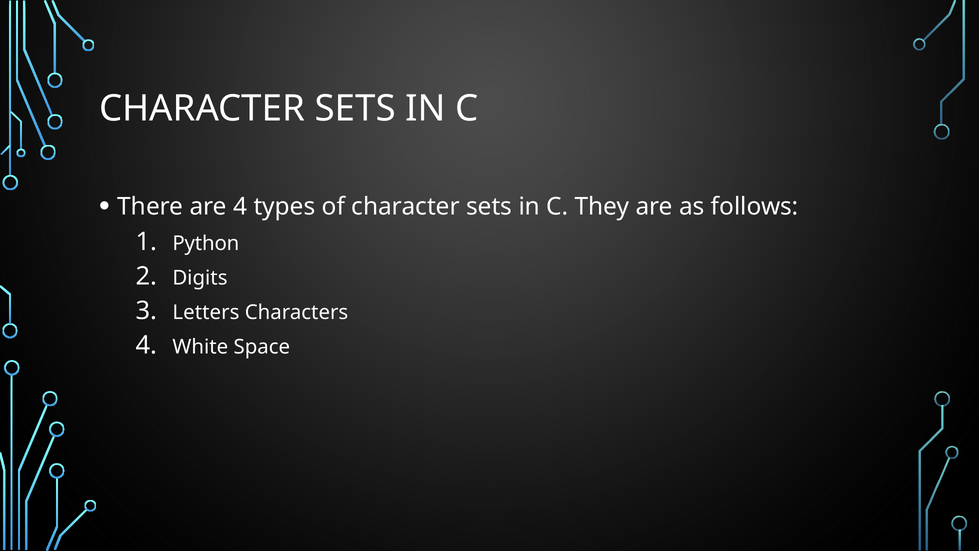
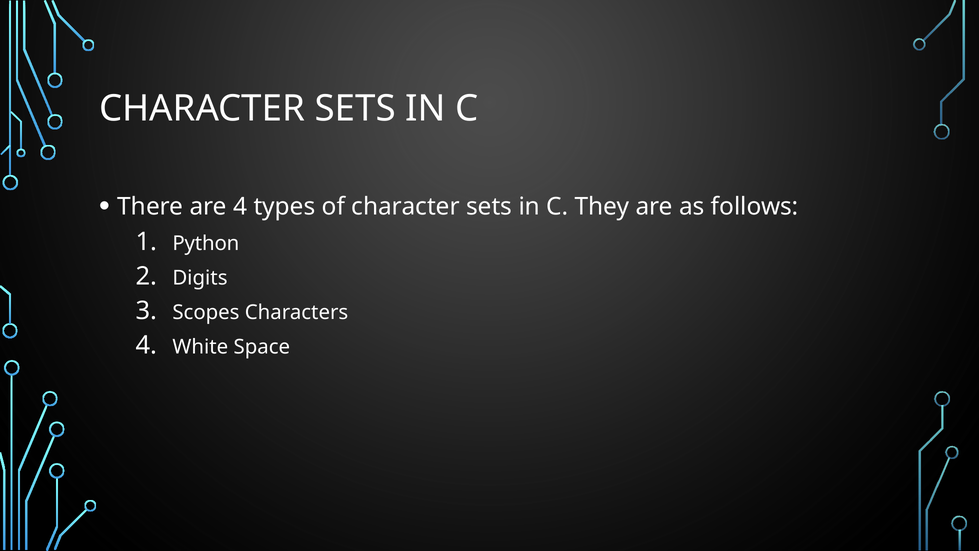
Letters: Letters -> Scopes
